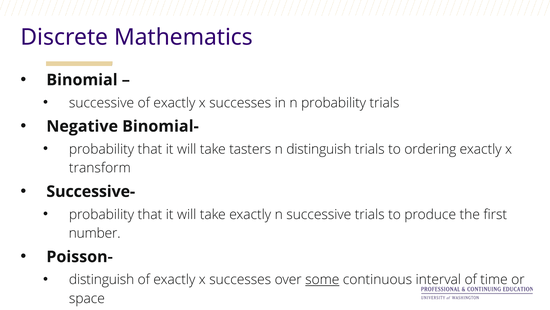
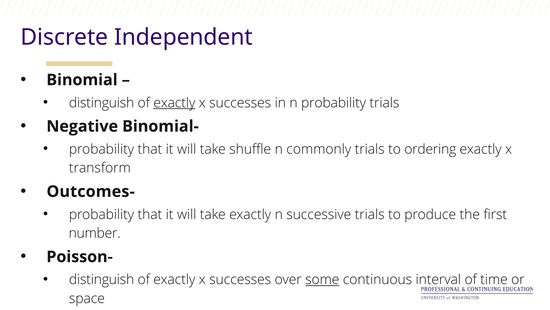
Mathematics: Mathematics -> Independent
successive at (101, 103): successive -> distinguish
exactly at (174, 103) underline: none -> present
tasters: tasters -> shuffle
n distinguish: distinguish -> commonly
Successive-: Successive- -> Outcomes-
